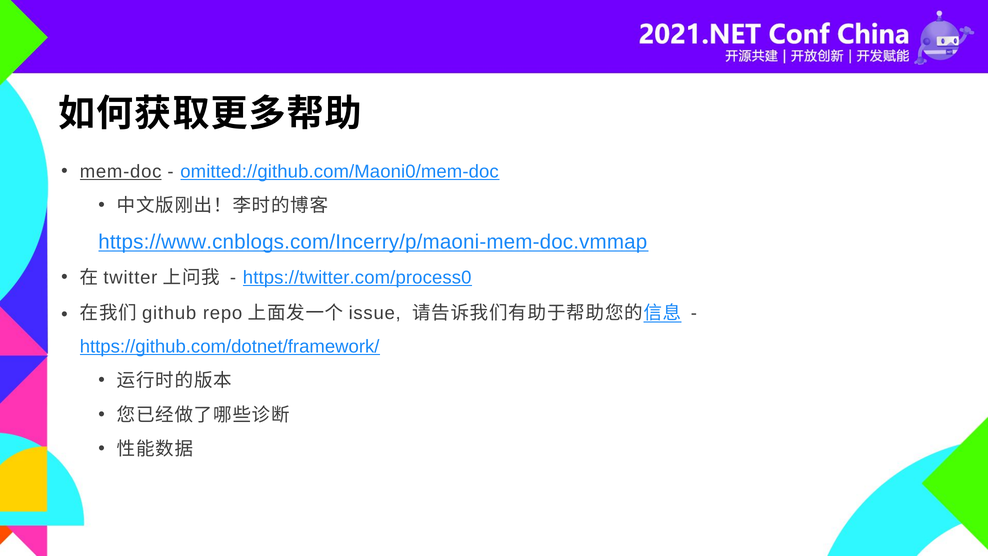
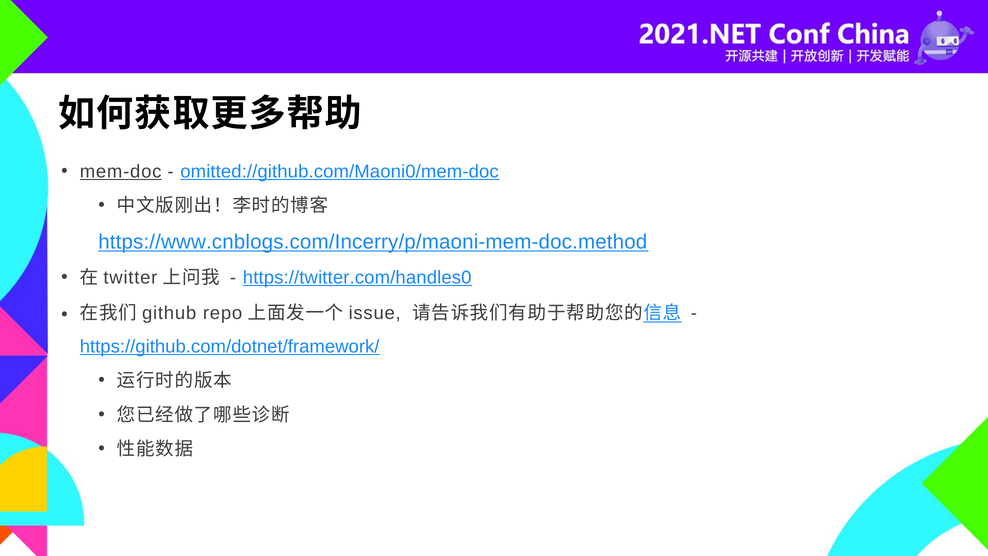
https://www.cnblogs.com/Incerry/p/maoni-mem-doc.vmmap: https://www.cnblogs.com/Incerry/p/maoni-mem-doc.vmmap -> https://www.cnblogs.com/Incerry/p/maoni-mem-doc.method
https://twitter.com/process0: https://twitter.com/process0 -> https://twitter.com/handles0
